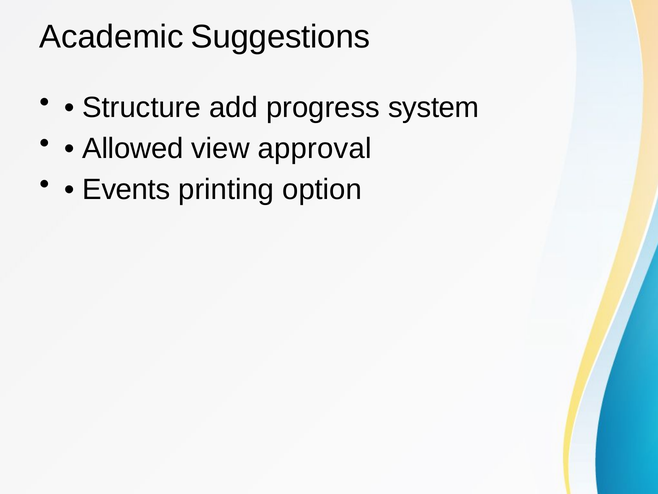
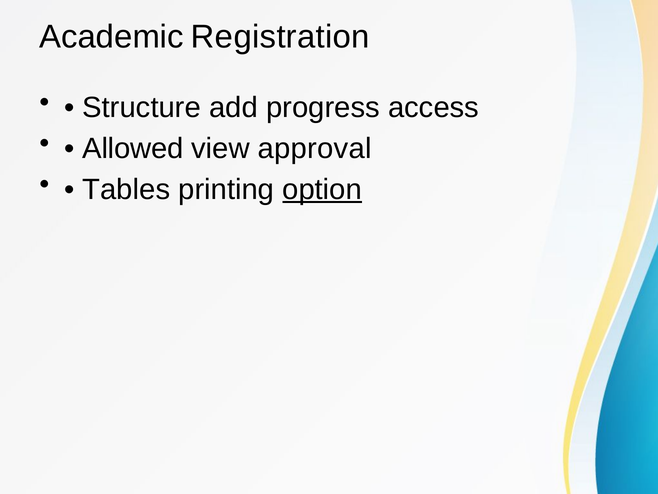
Suggestions: Suggestions -> Registration
system: system -> access
Events: Events -> Tables
option underline: none -> present
